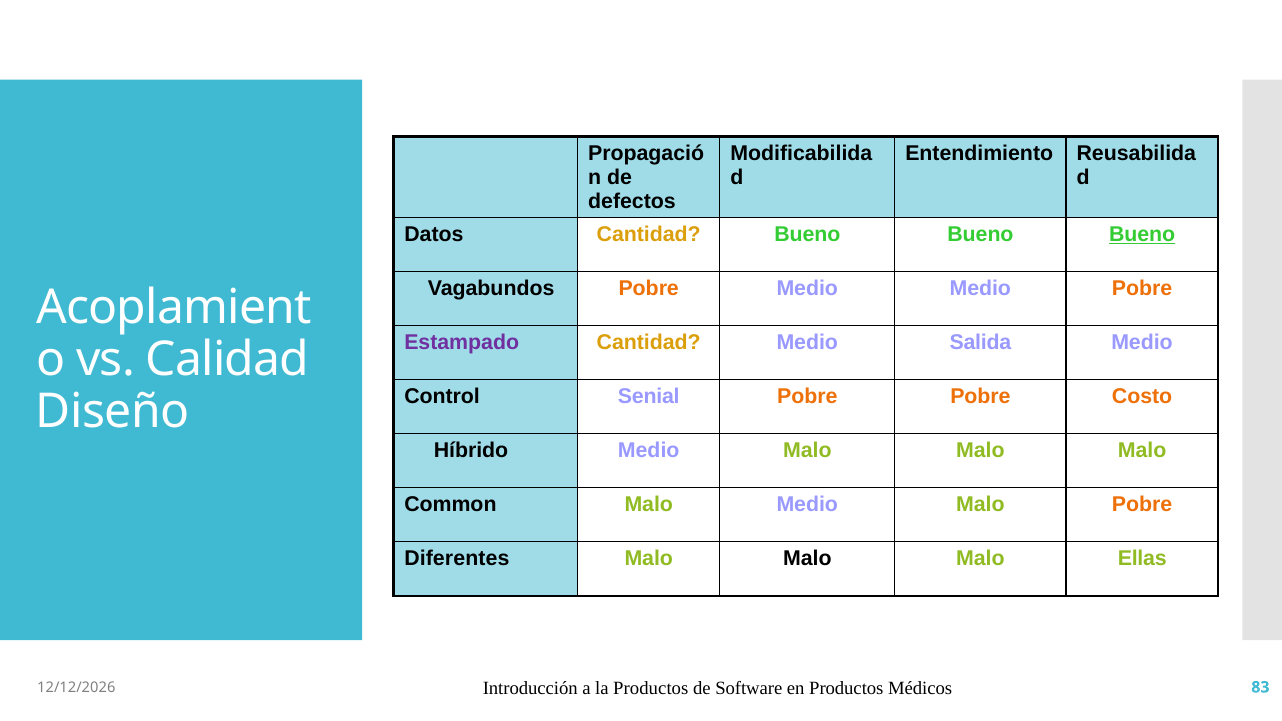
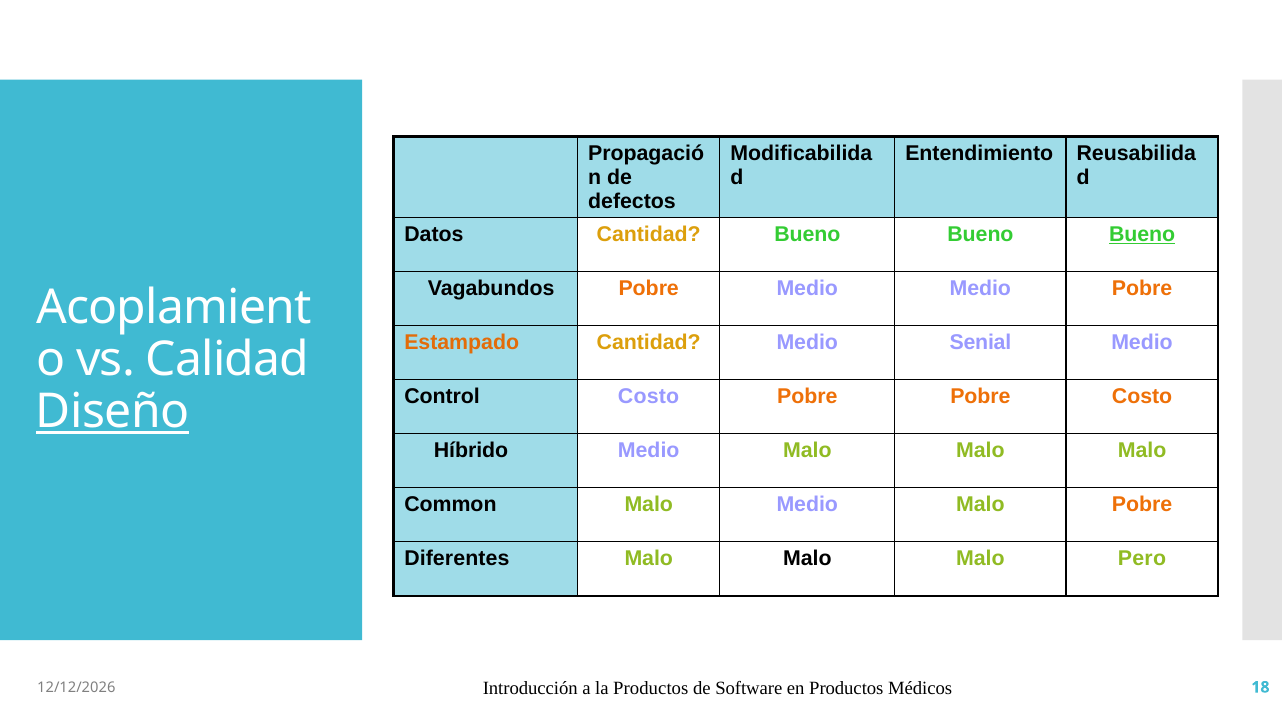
Estampado colour: purple -> orange
Salida: Salida -> Senial
Control Senial: Senial -> Costo
Diseño underline: none -> present
Ellas: Ellas -> Pero
83: 83 -> 18
